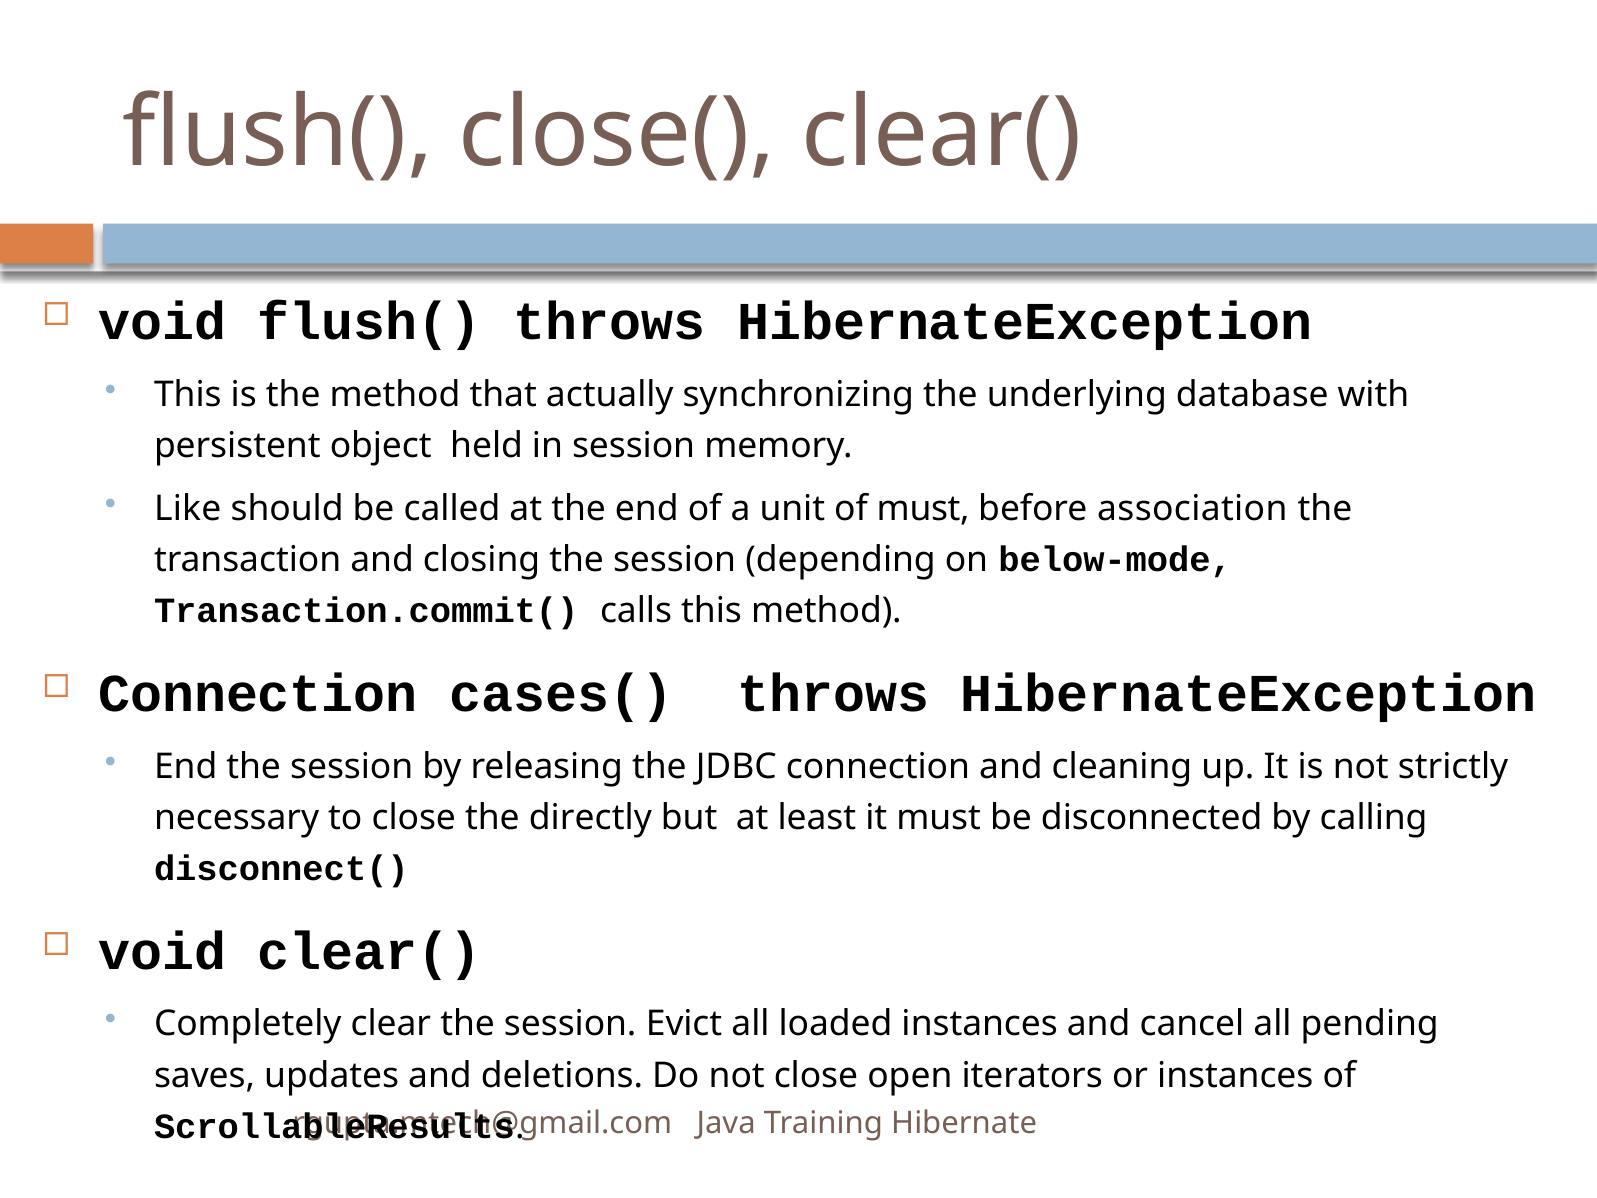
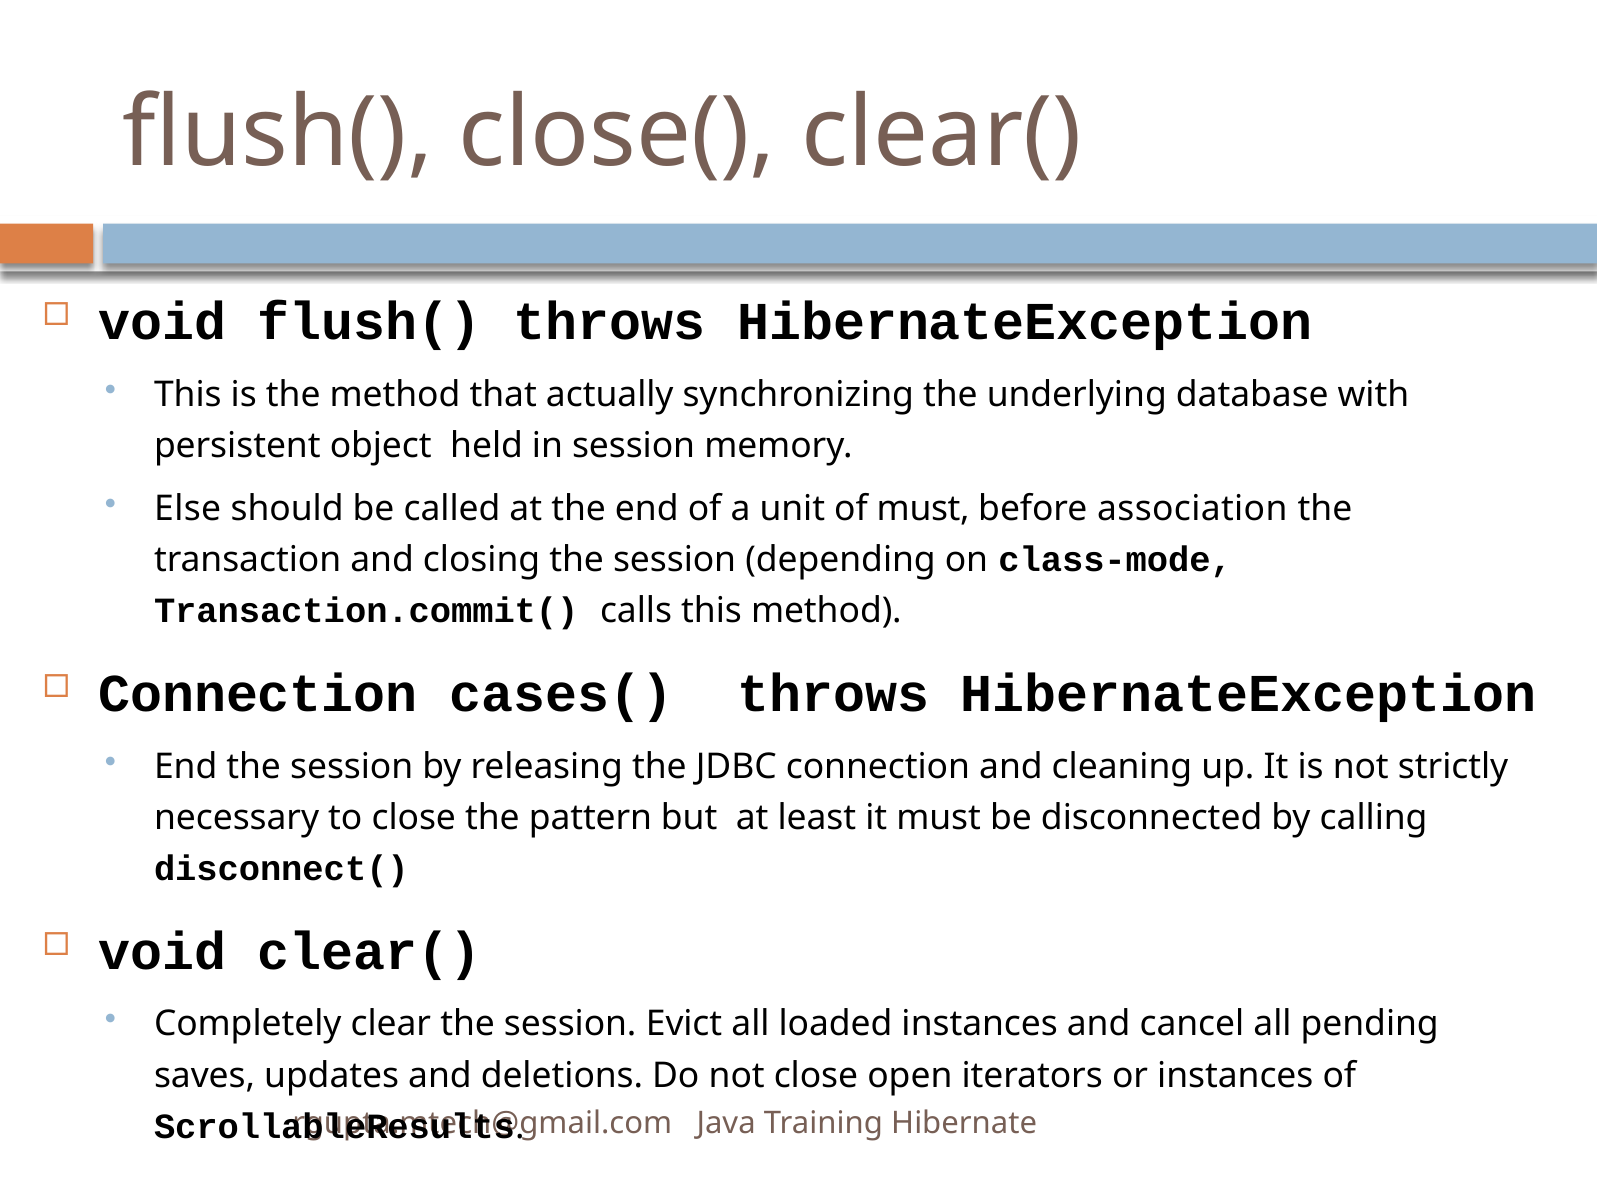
Like: Like -> Else
below-mode: below-mode -> class-mode
directly: directly -> pattern
